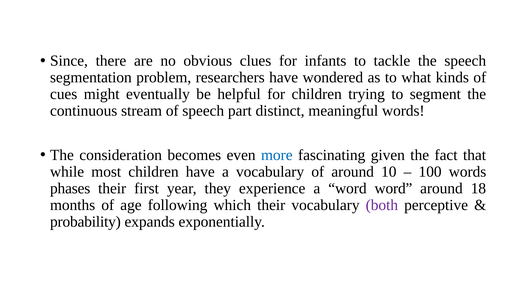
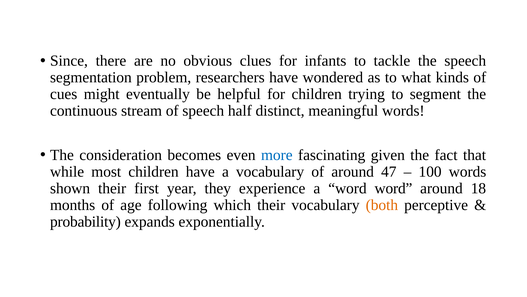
part: part -> half
10: 10 -> 47
phases: phases -> shown
both colour: purple -> orange
